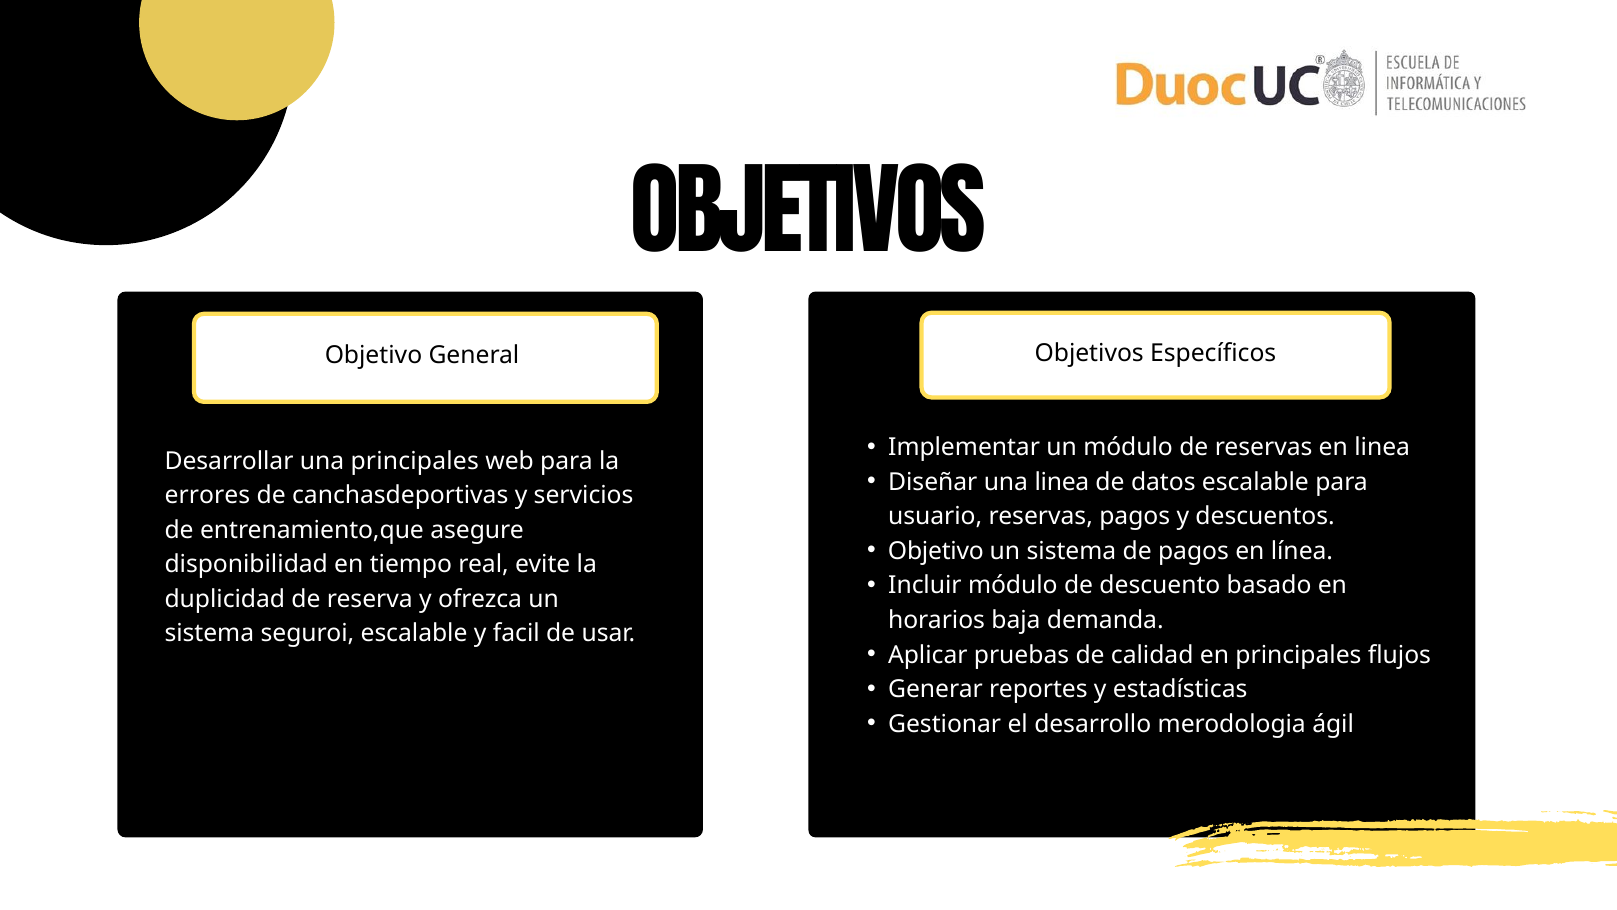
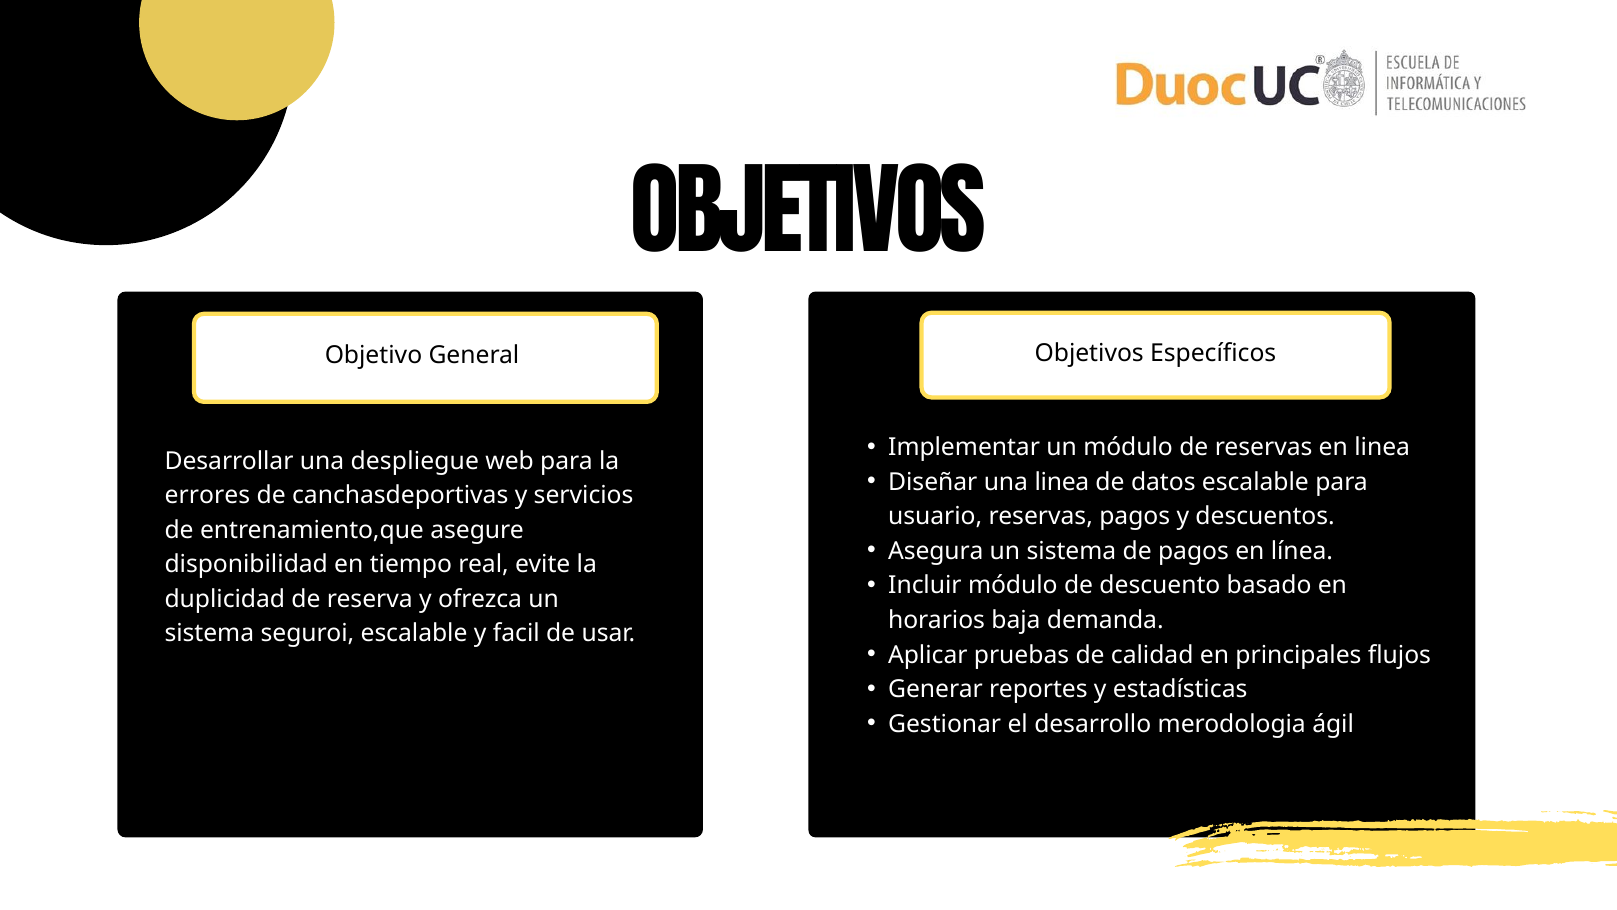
una principales: principales -> despliegue
Objetivo at (936, 551): Objetivo -> Asegura
